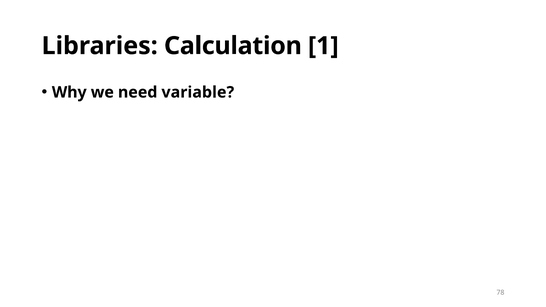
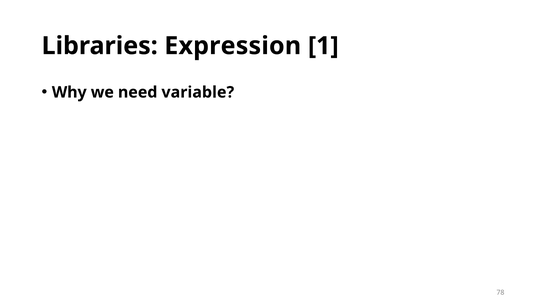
Calculation: Calculation -> Expression
